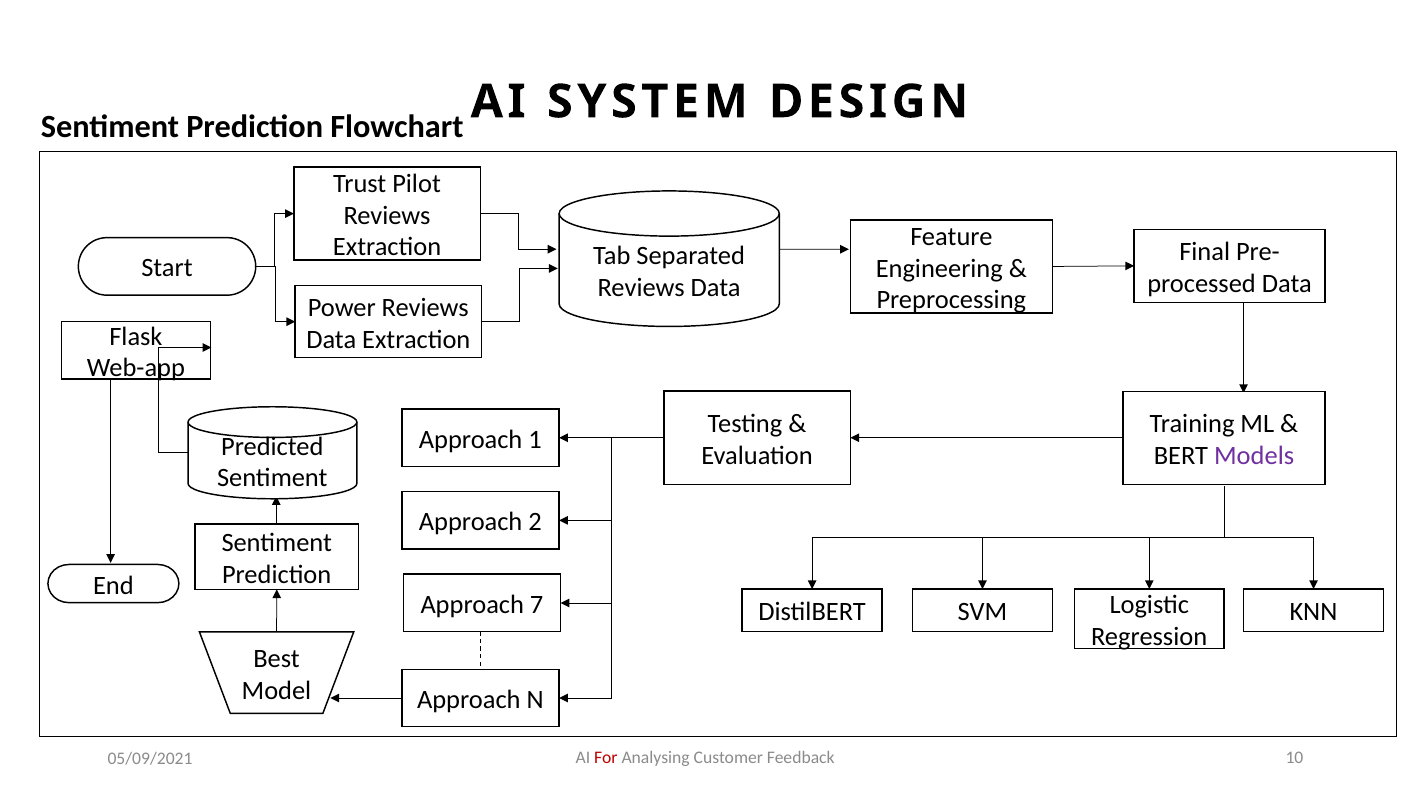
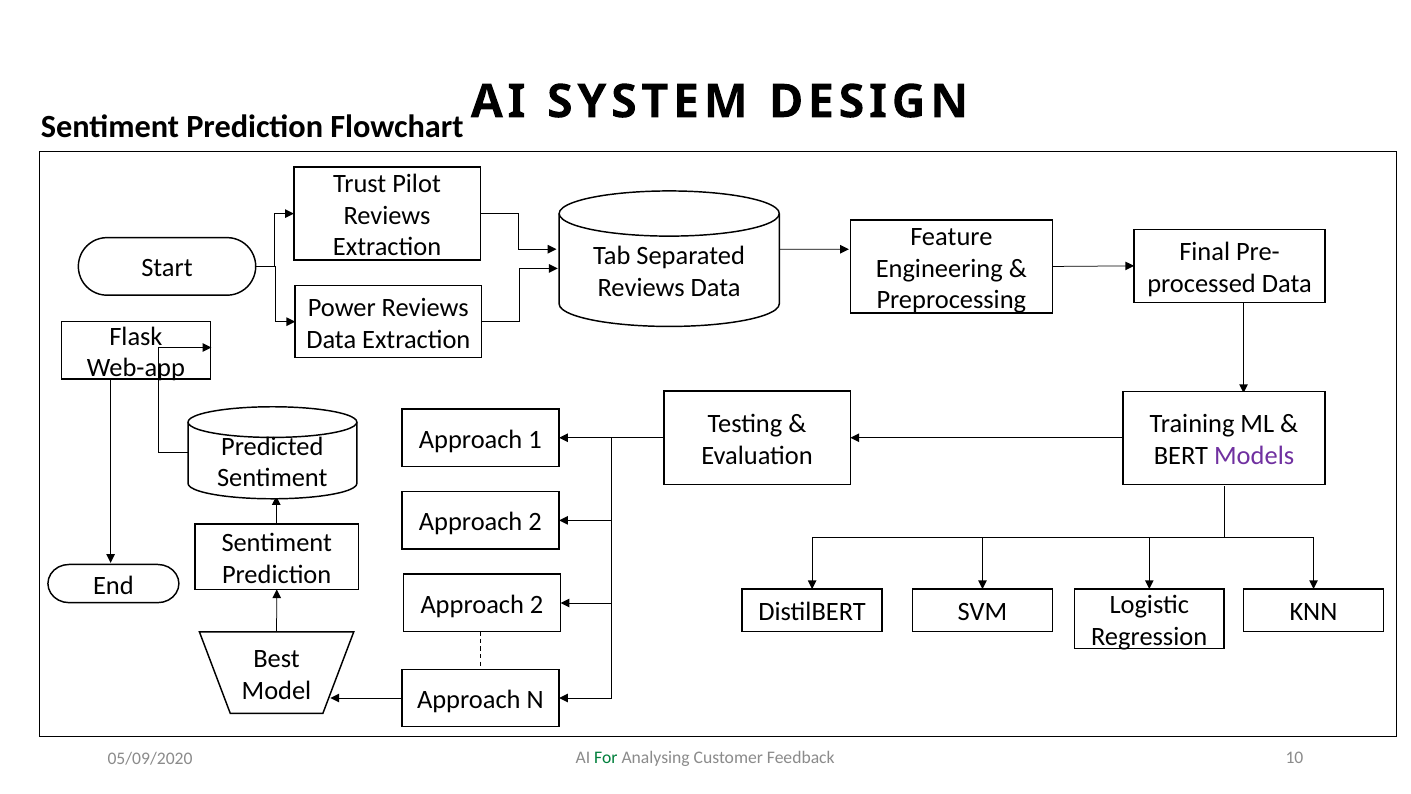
7 at (537, 605): 7 -> 2
For colour: red -> green
05/09/2021: 05/09/2021 -> 05/09/2020
